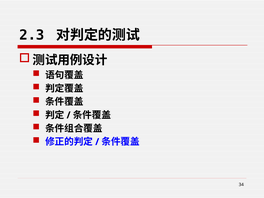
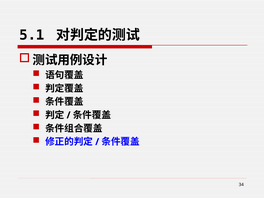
2.3: 2.3 -> 5.1
